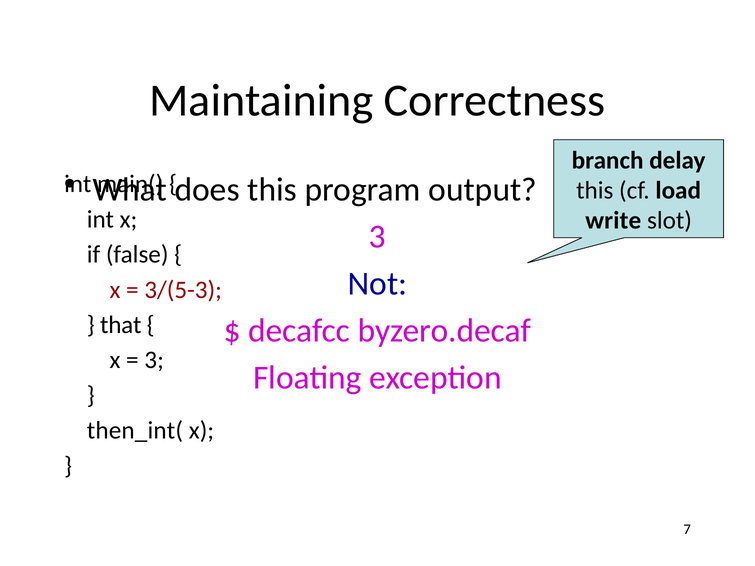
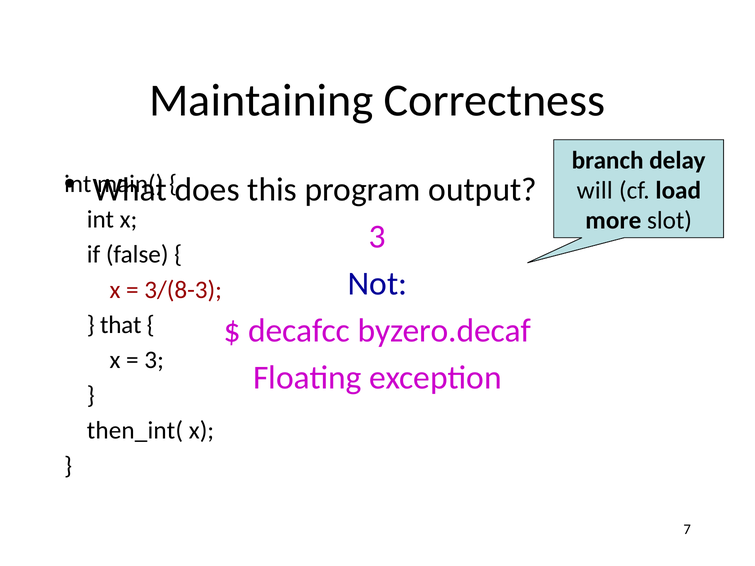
this at (595, 191): this -> will
write: write -> more
3/(5-3: 3/(5-3 -> 3/(8-3
